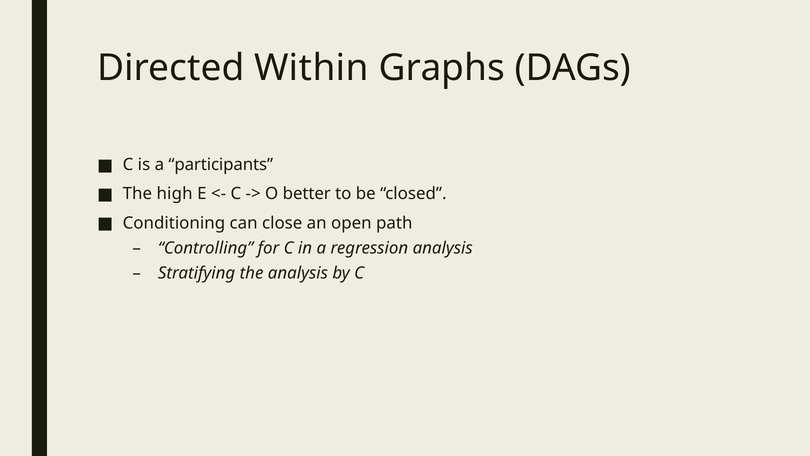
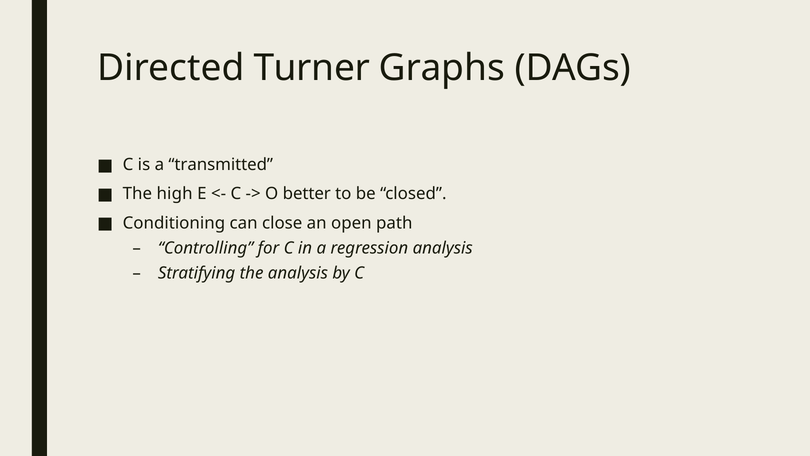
Within: Within -> Turner
participants: participants -> transmitted
